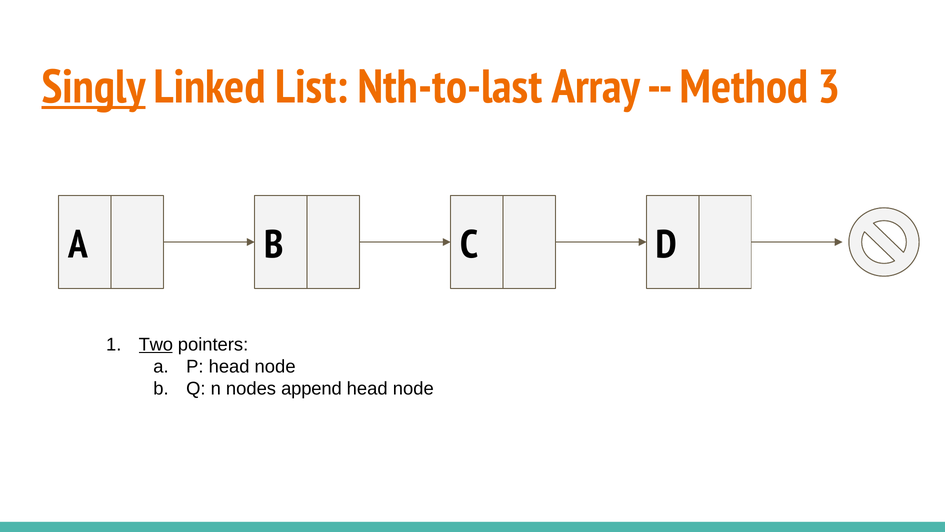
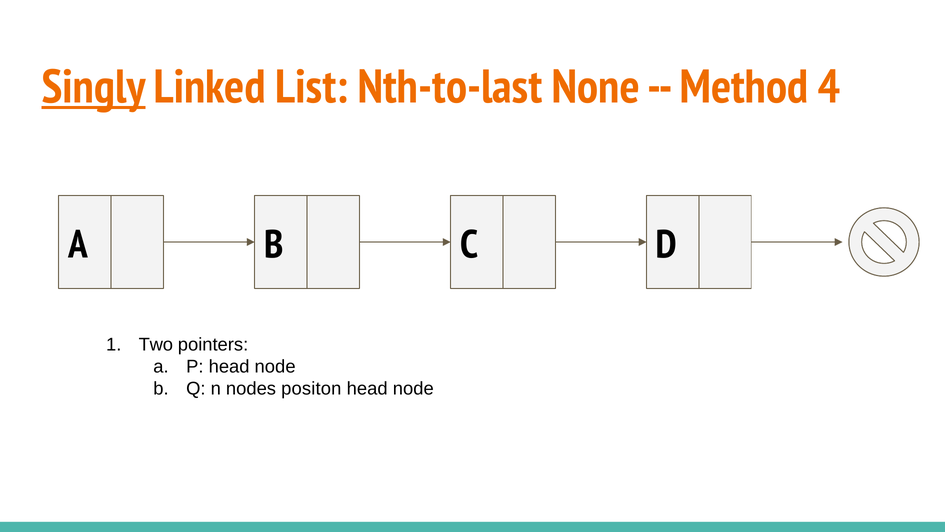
Array: Array -> None
3: 3 -> 4
Two underline: present -> none
append: append -> positon
